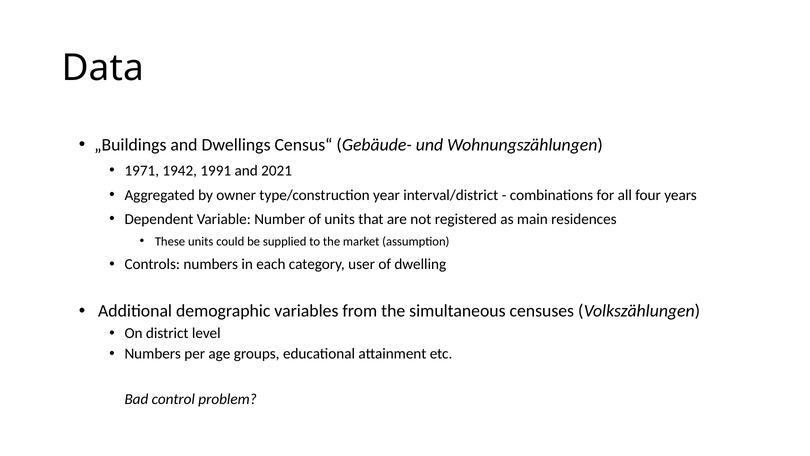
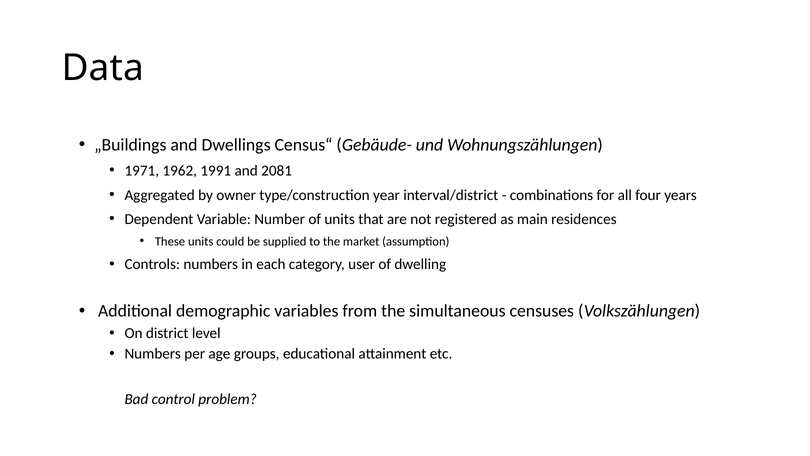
1942: 1942 -> 1962
2021: 2021 -> 2081
